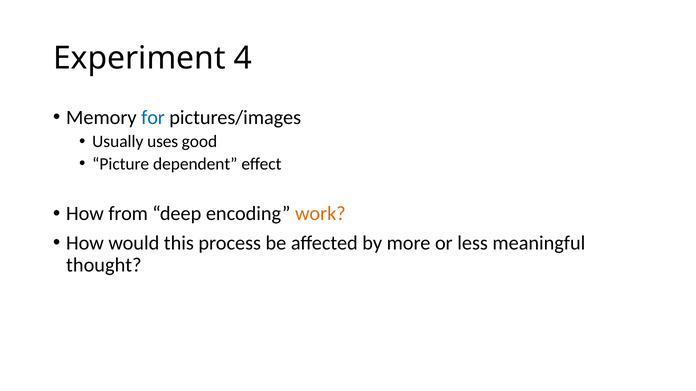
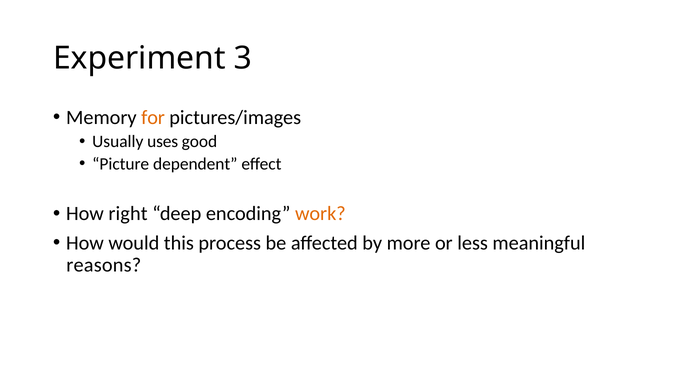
4: 4 -> 3
for colour: blue -> orange
from: from -> right
thought: thought -> reasons
